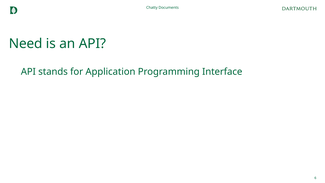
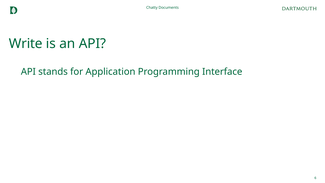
Need: Need -> Write
